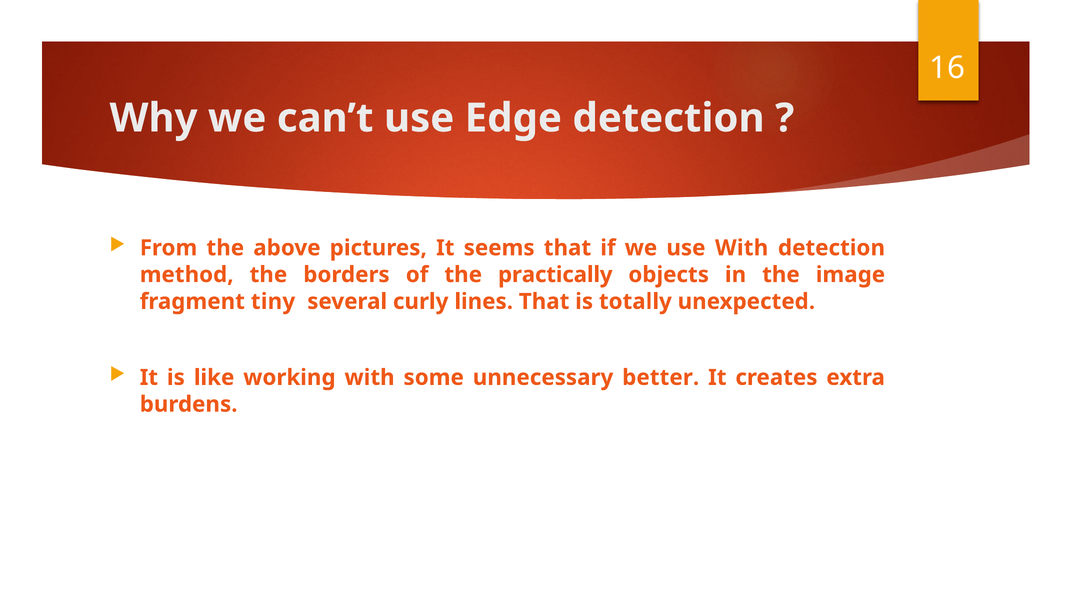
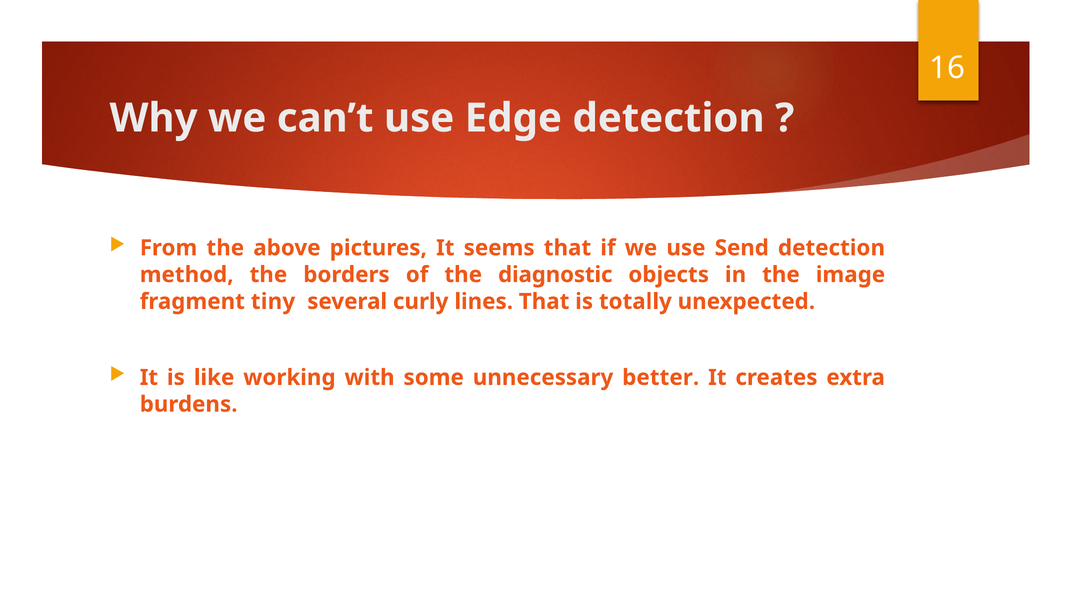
use With: With -> Send
practically: practically -> diagnostic
